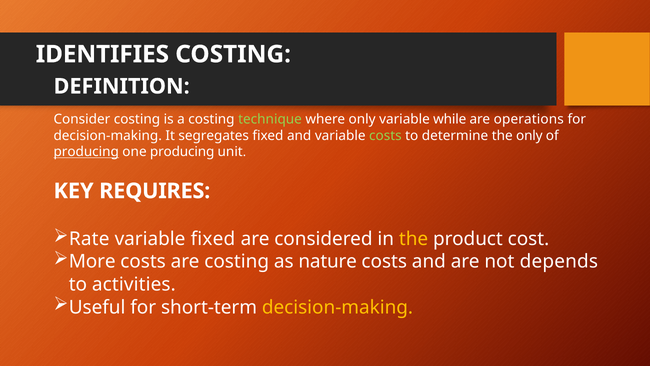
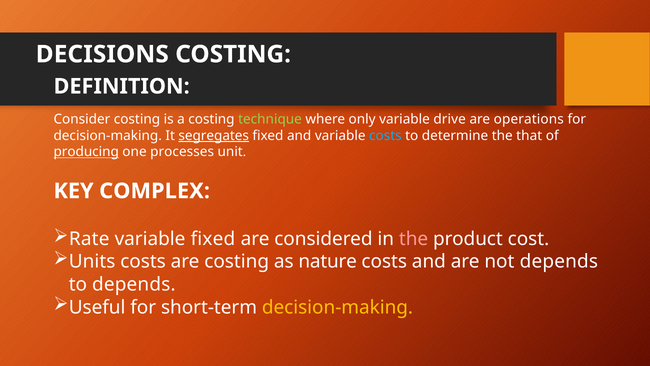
IDENTIFIES: IDENTIFIES -> DECISIONS
while: while -> drive
segregates underline: none -> present
costs at (385, 136) colour: light green -> light blue
the only: only -> that
one producing: producing -> processes
REQUIRES: REQUIRES -> COMPLEX
the at (414, 239) colour: yellow -> pink
More: More -> Units
to activities: activities -> depends
